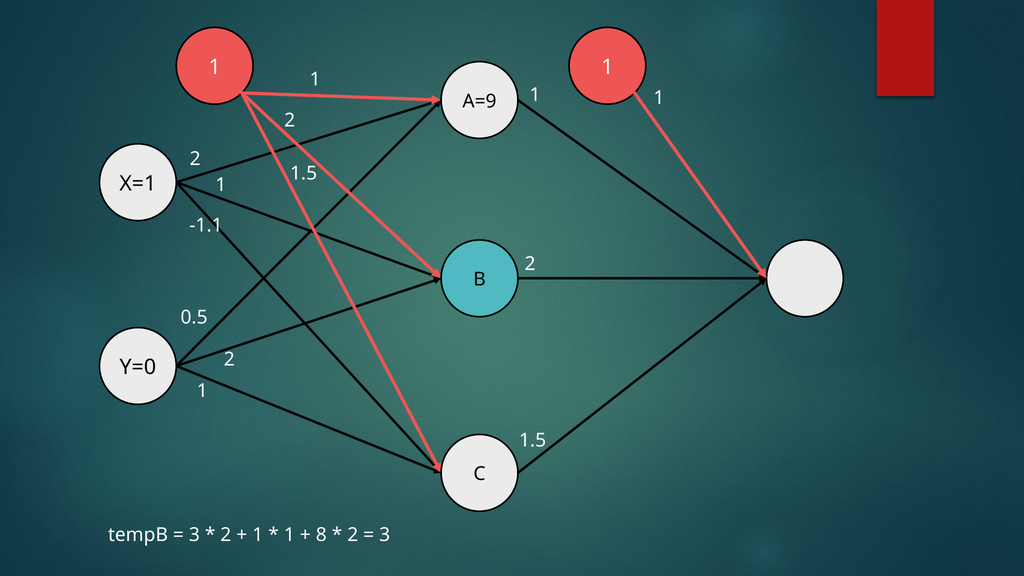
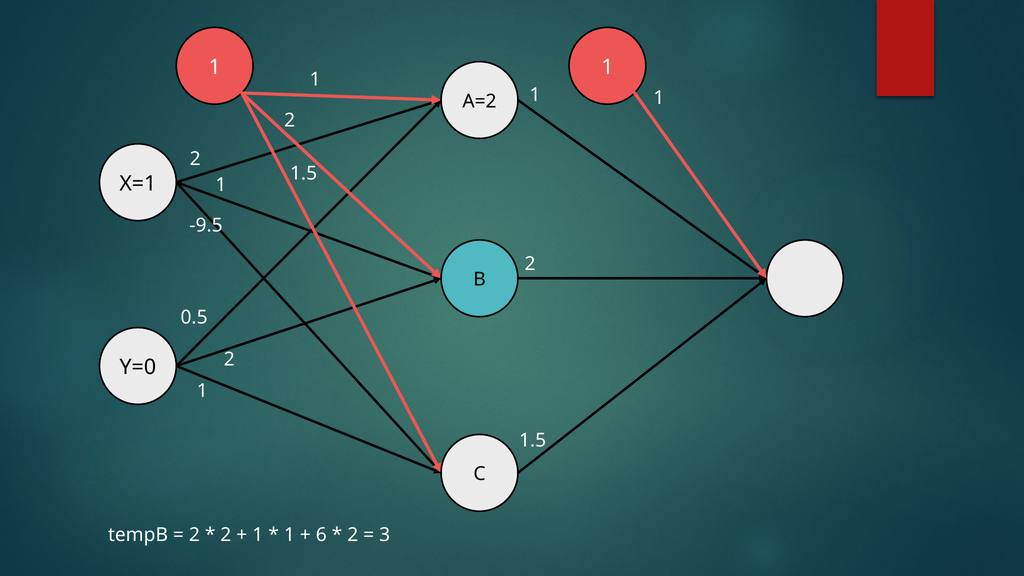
A=9: A=9 -> A=2
-1.1: -1.1 -> -9.5
3 at (194, 535): 3 -> 2
8: 8 -> 6
